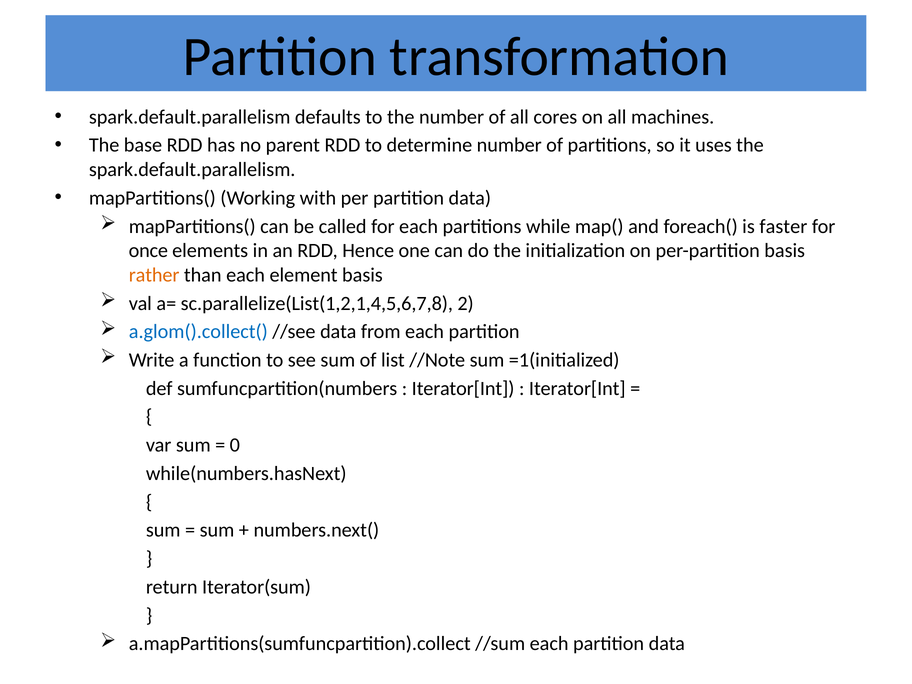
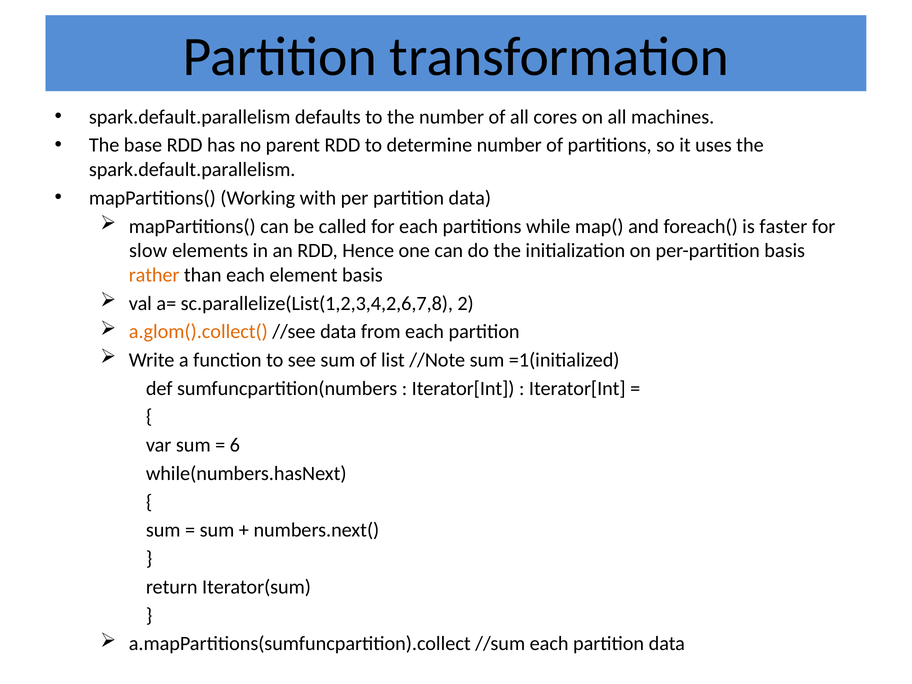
once: once -> slow
sc.parallelize(List(1,2,1,4,5,6,7,8: sc.parallelize(List(1,2,1,4,5,6,7,8 -> sc.parallelize(List(1,2,3,4,2,6,7,8
a.glom().collect( colour: blue -> orange
0: 0 -> 6
